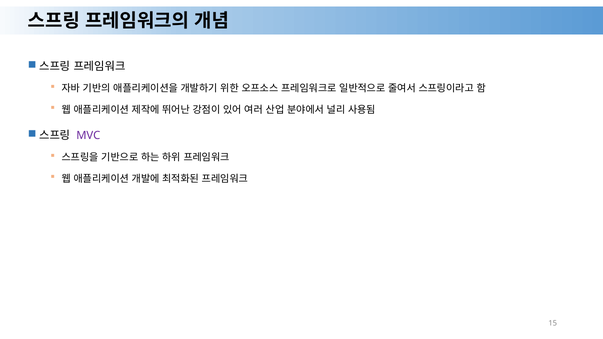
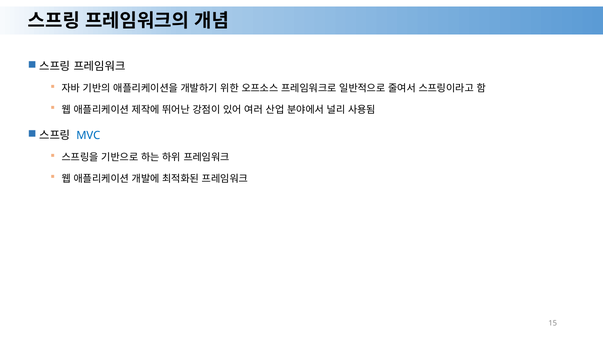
MVC colour: purple -> blue
